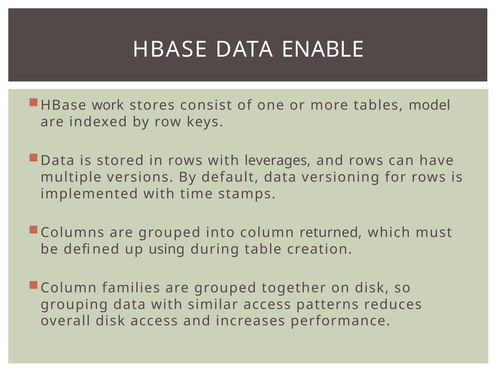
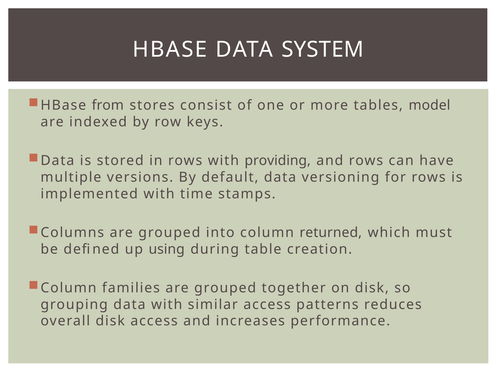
ENABLE: ENABLE -> SYSTEM
work: work -> from
leverages: leverages -> providing
